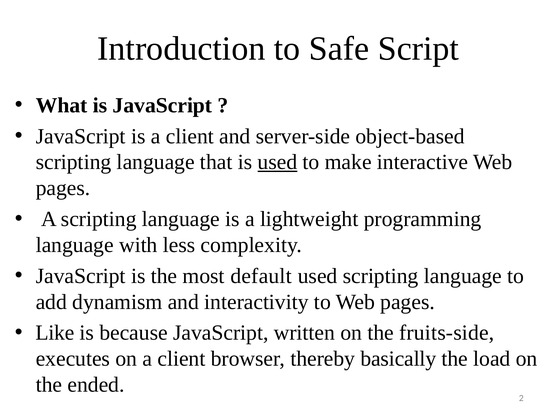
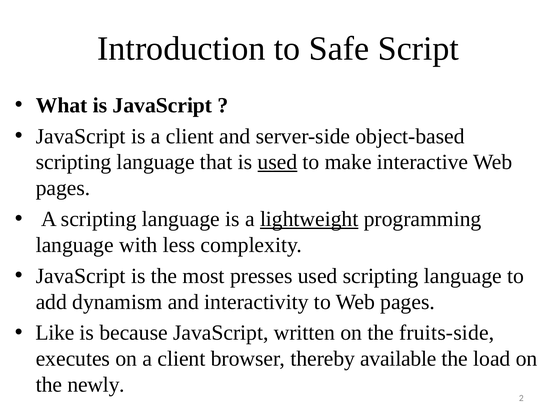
lightweight underline: none -> present
default: default -> presses
basically: basically -> available
ended: ended -> newly
